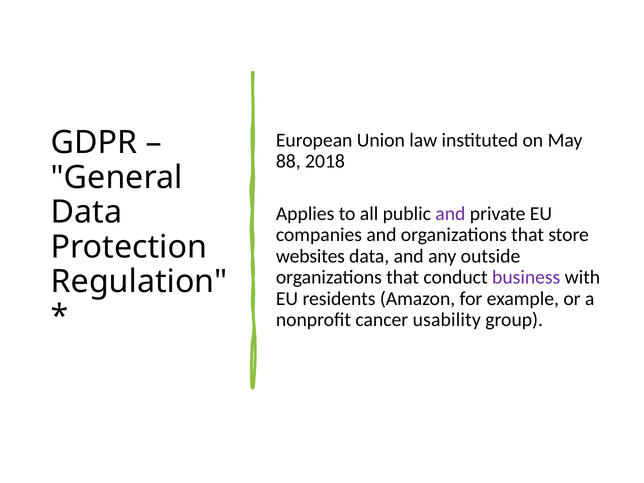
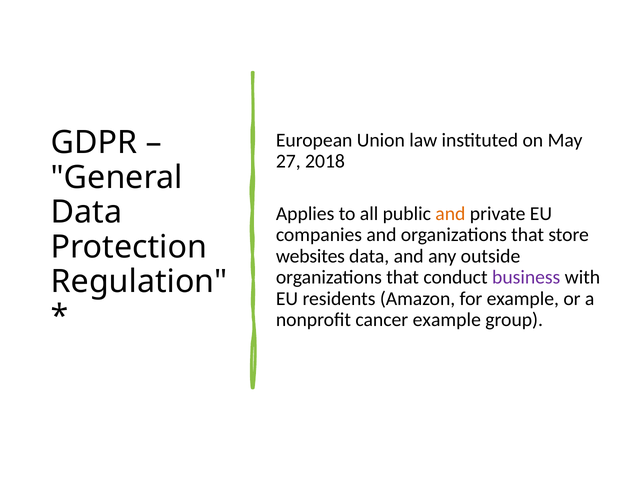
88: 88 -> 27
and at (450, 214) colour: purple -> orange
cancer usability: usability -> example
